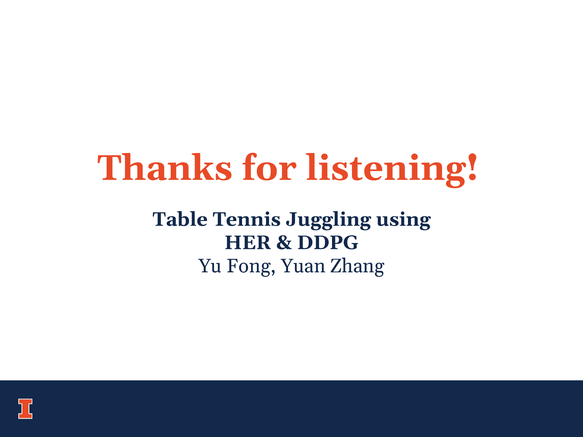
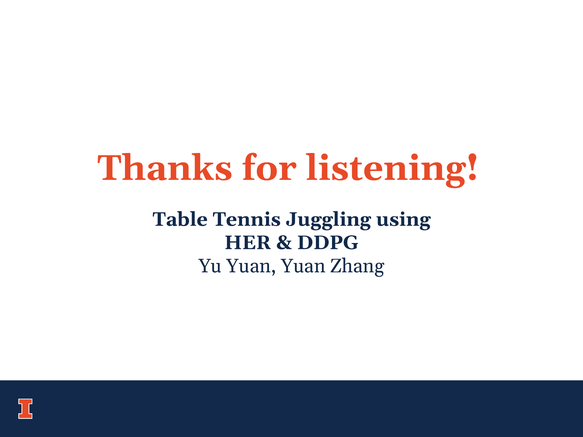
Yu Fong: Fong -> Yuan
